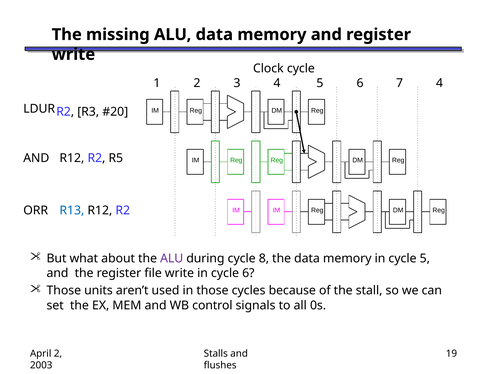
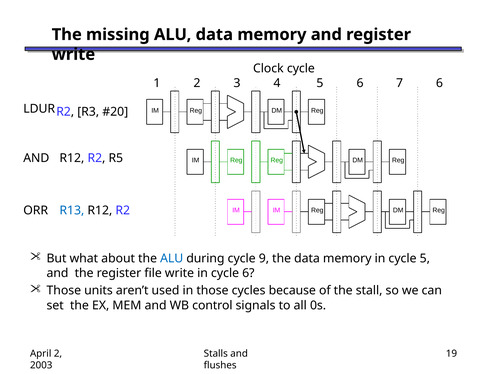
7 4: 4 -> 6
ALU at (172, 259) colour: purple -> blue
8: 8 -> 9
